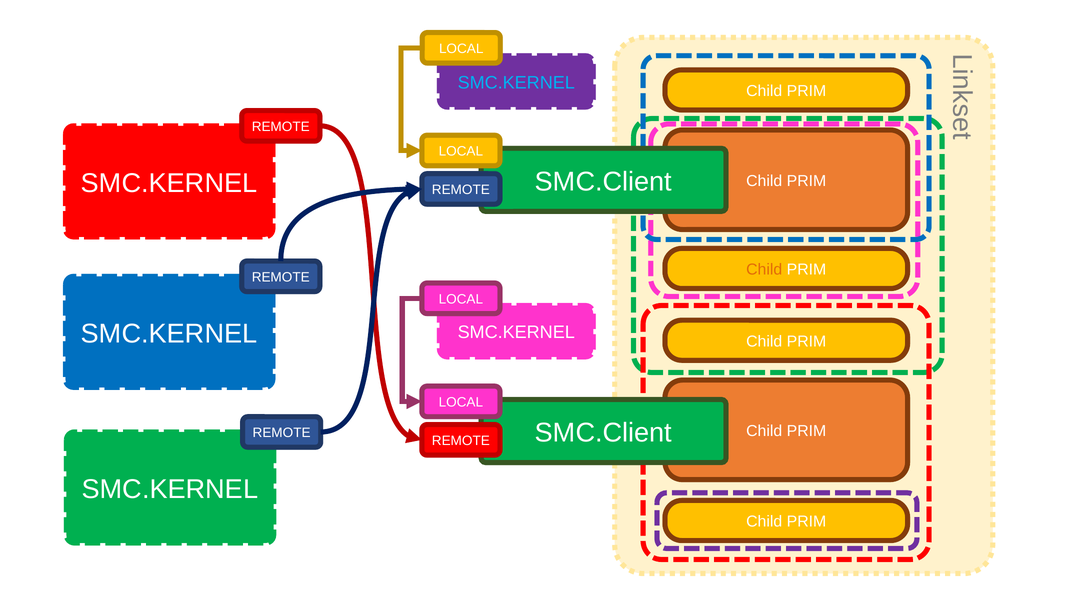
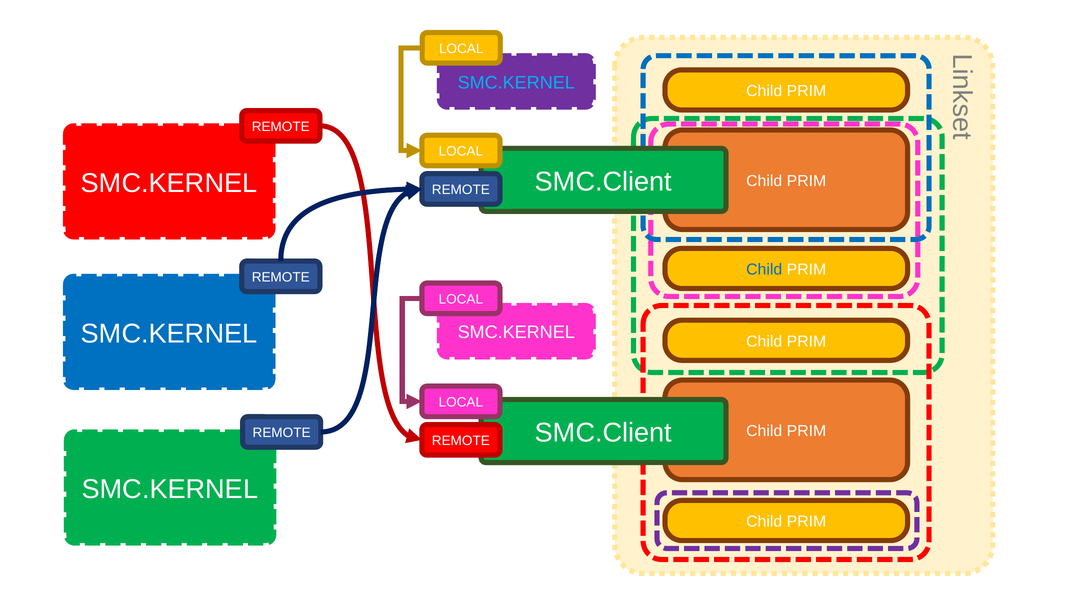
Child at (764, 269) colour: orange -> blue
